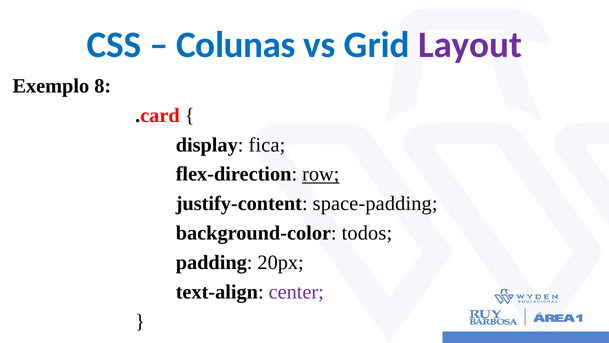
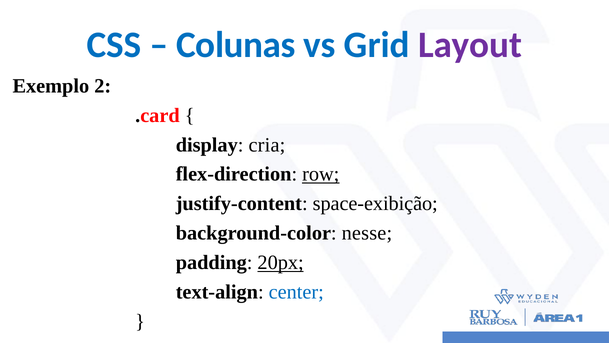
8: 8 -> 2
fica: fica -> cria
space-padding: space-padding -> space-exibição
todos: todos -> nesse
20px underline: none -> present
center colour: purple -> blue
